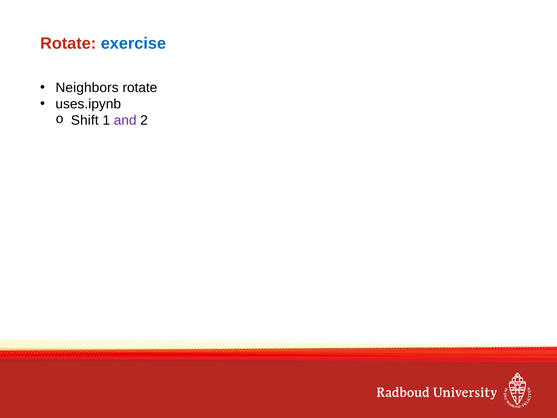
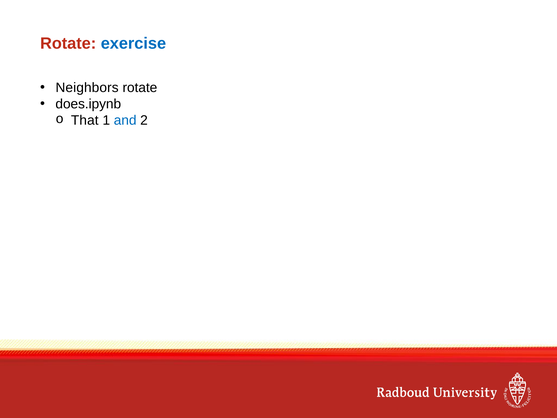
uses.ipynb: uses.ipynb -> does.ipynb
Shift: Shift -> That
and colour: purple -> blue
